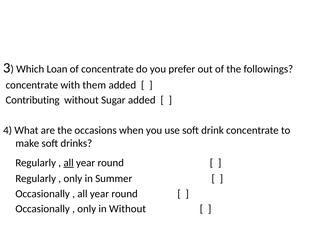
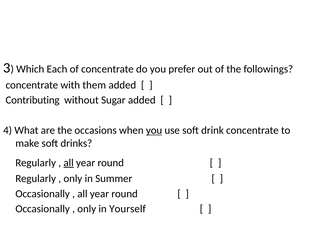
Loan: Loan -> Each
you at (154, 130) underline: none -> present
in Without: Without -> Yourself
